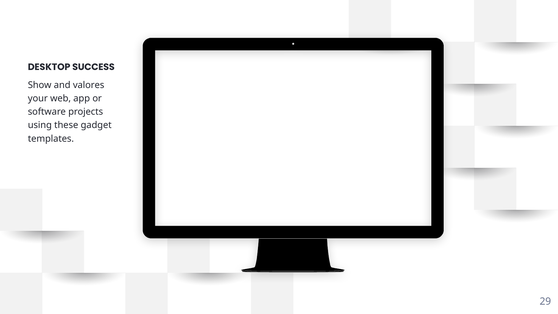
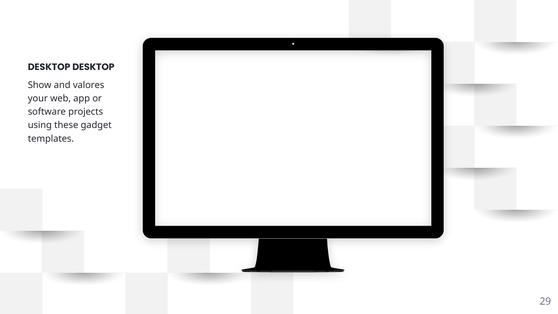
DESKTOP SUCCESS: SUCCESS -> DESKTOP
